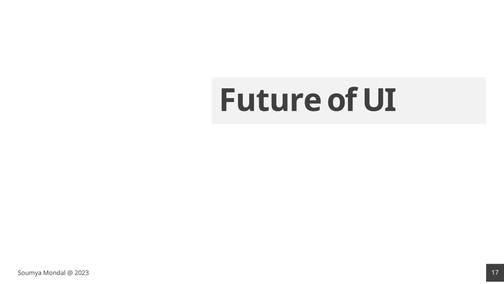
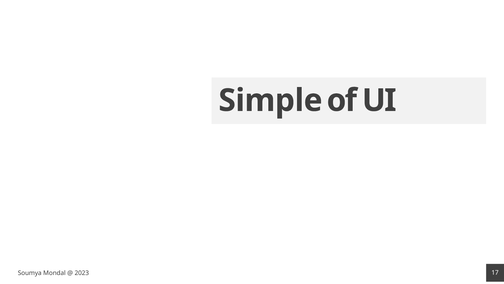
Future: Future -> Simple
